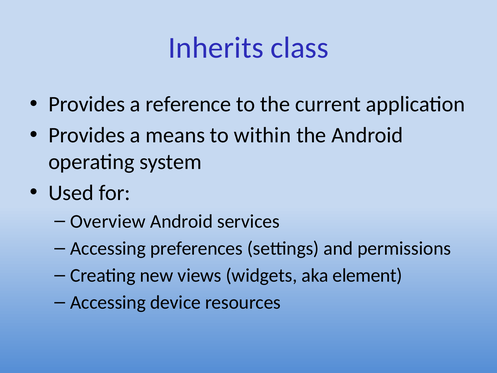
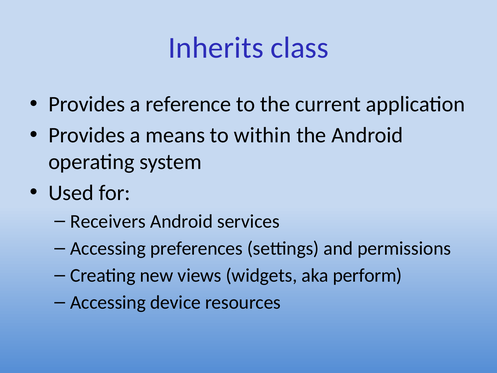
Overview: Overview -> Receivers
element: element -> perform
